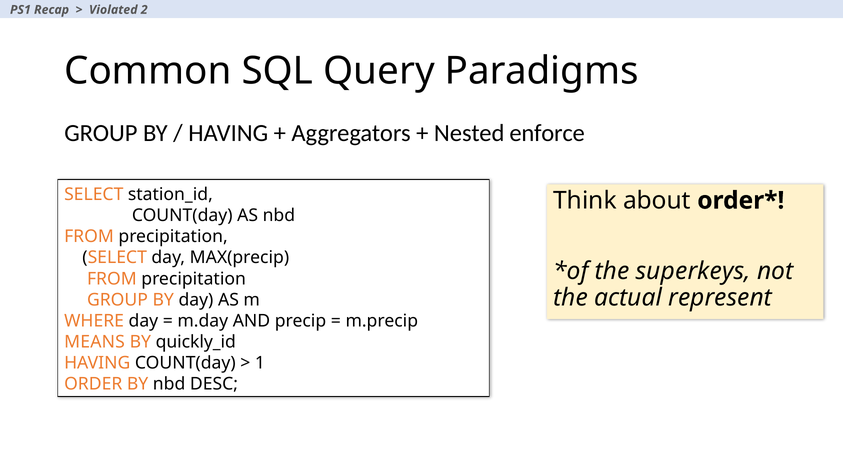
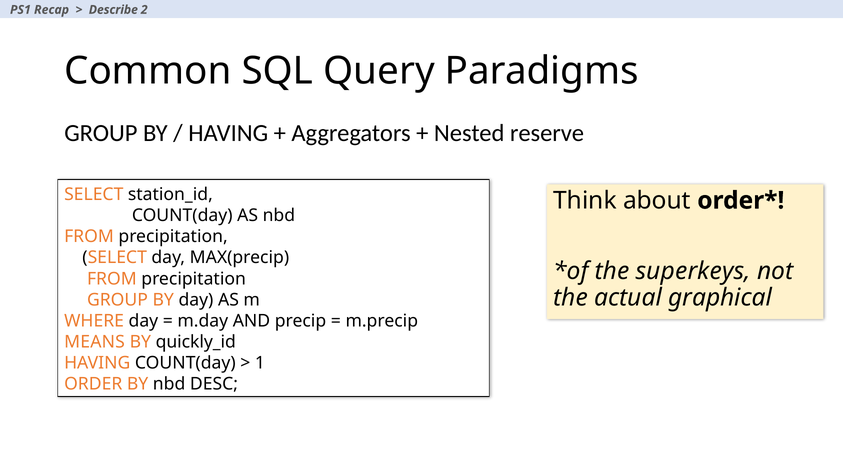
Violated: Violated -> Describe
enforce: enforce -> reserve
represent: represent -> graphical
